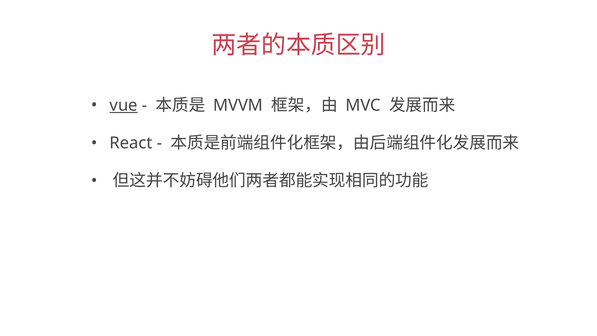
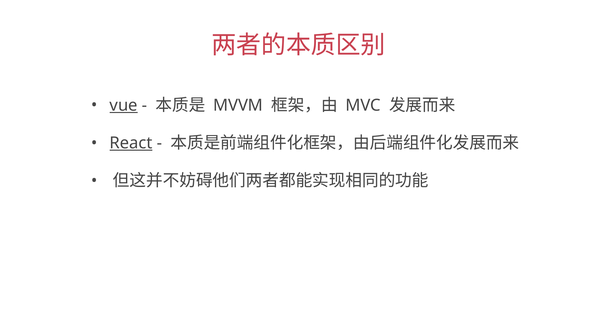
React underline: none -> present
